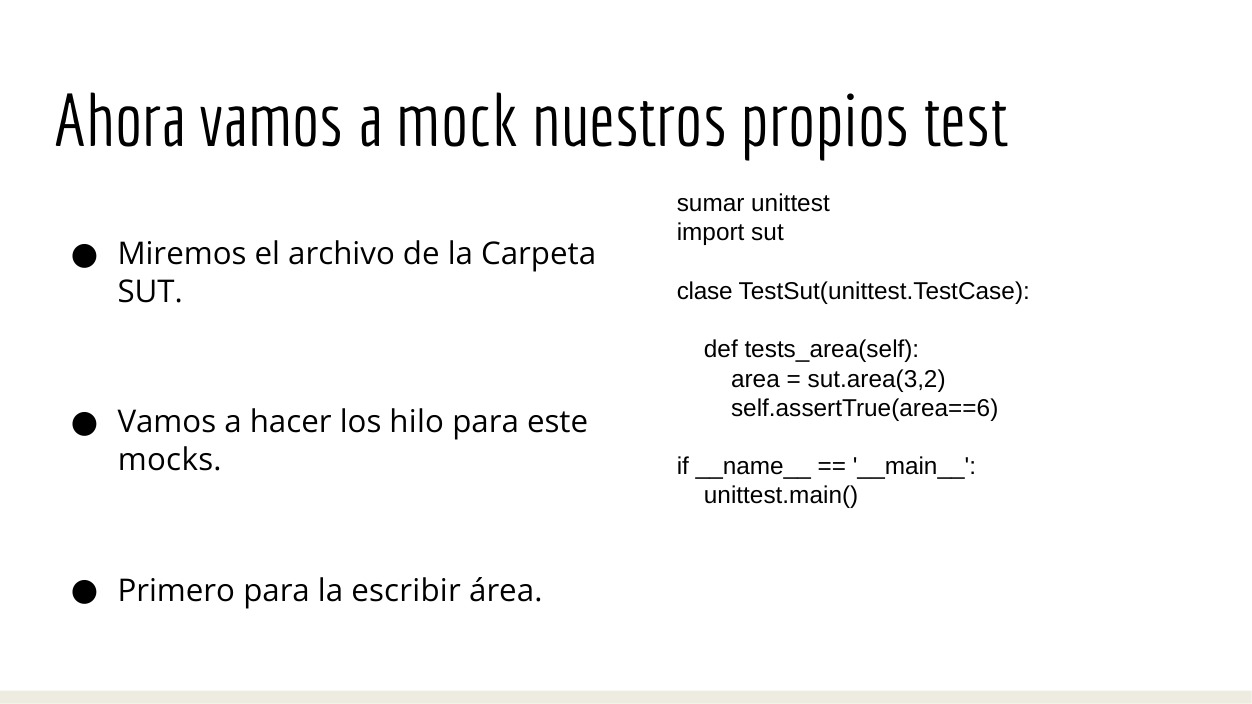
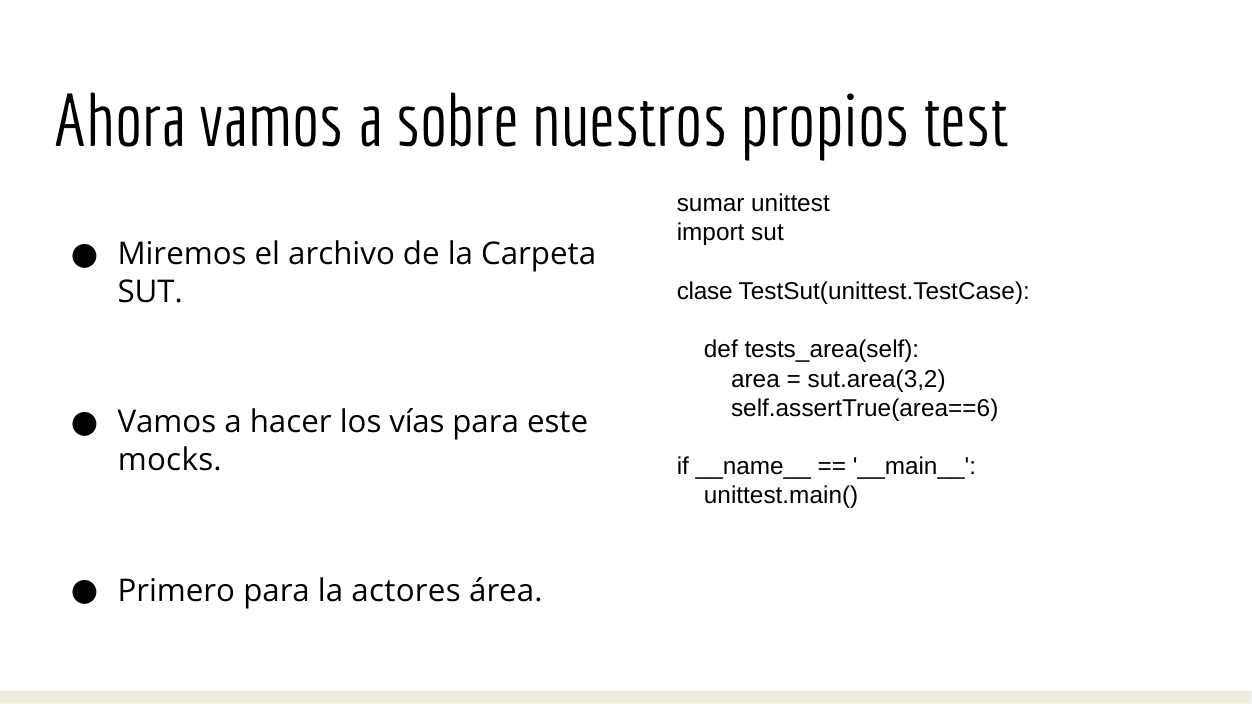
mock: mock -> sobre
hilo: hilo -> vías
escribir: escribir -> actores
